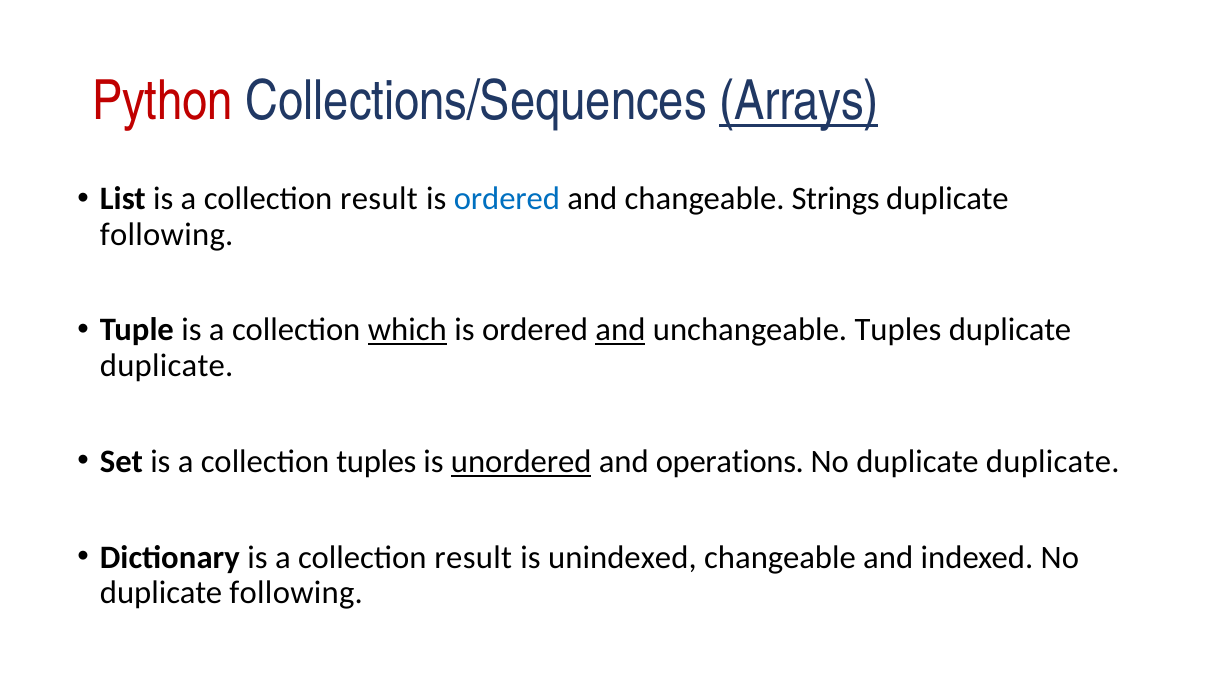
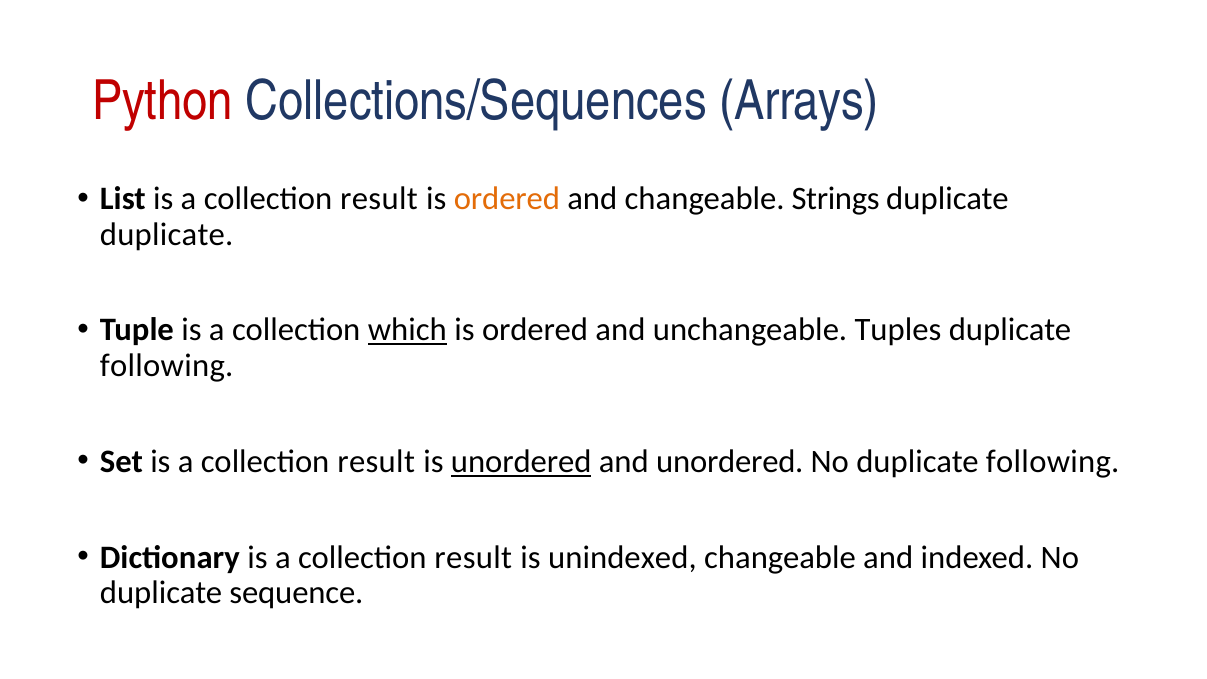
Arrays underline: present -> none
ordered at (507, 199) colour: blue -> orange
following at (167, 234): following -> duplicate
and at (620, 330) underline: present -> none
duplicate at (167, 366): duplicate -> following
tuples at (376, 461): tuples -> result
and operations: operations -> unordered
No duplicate duplicate: duplicate -> following
following at (296, 593): following -> sequence
